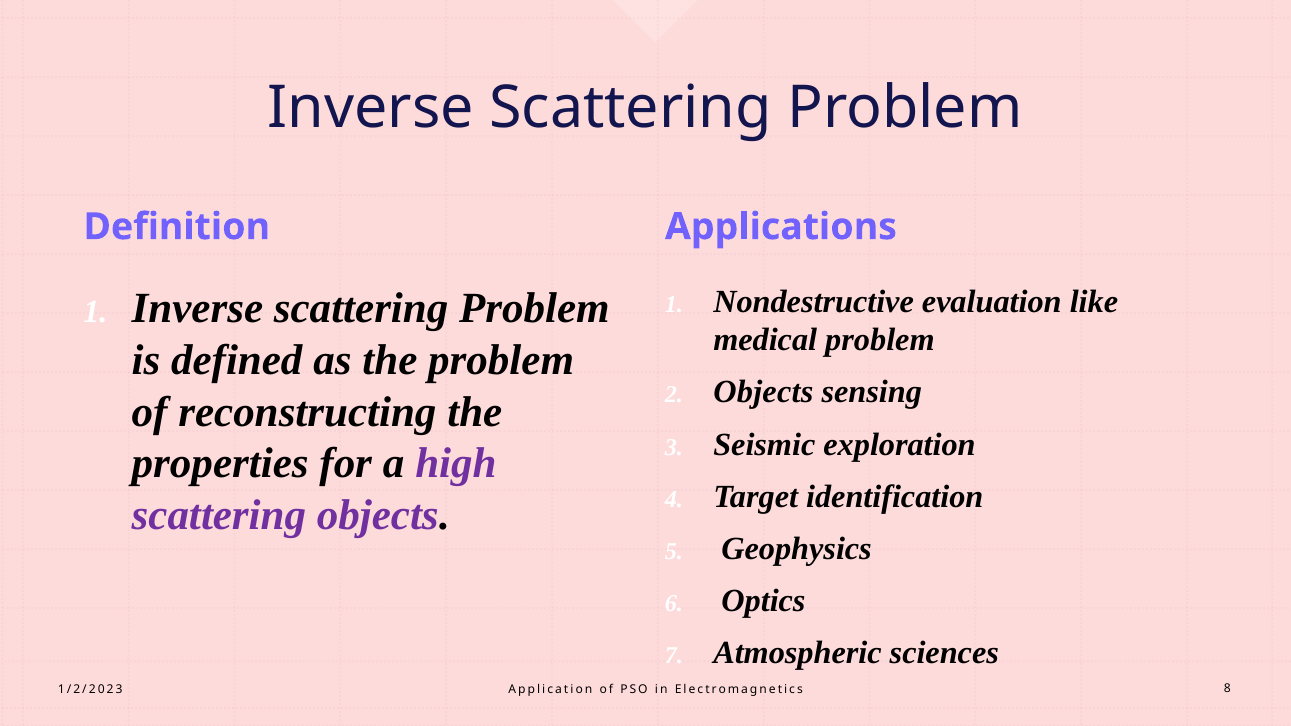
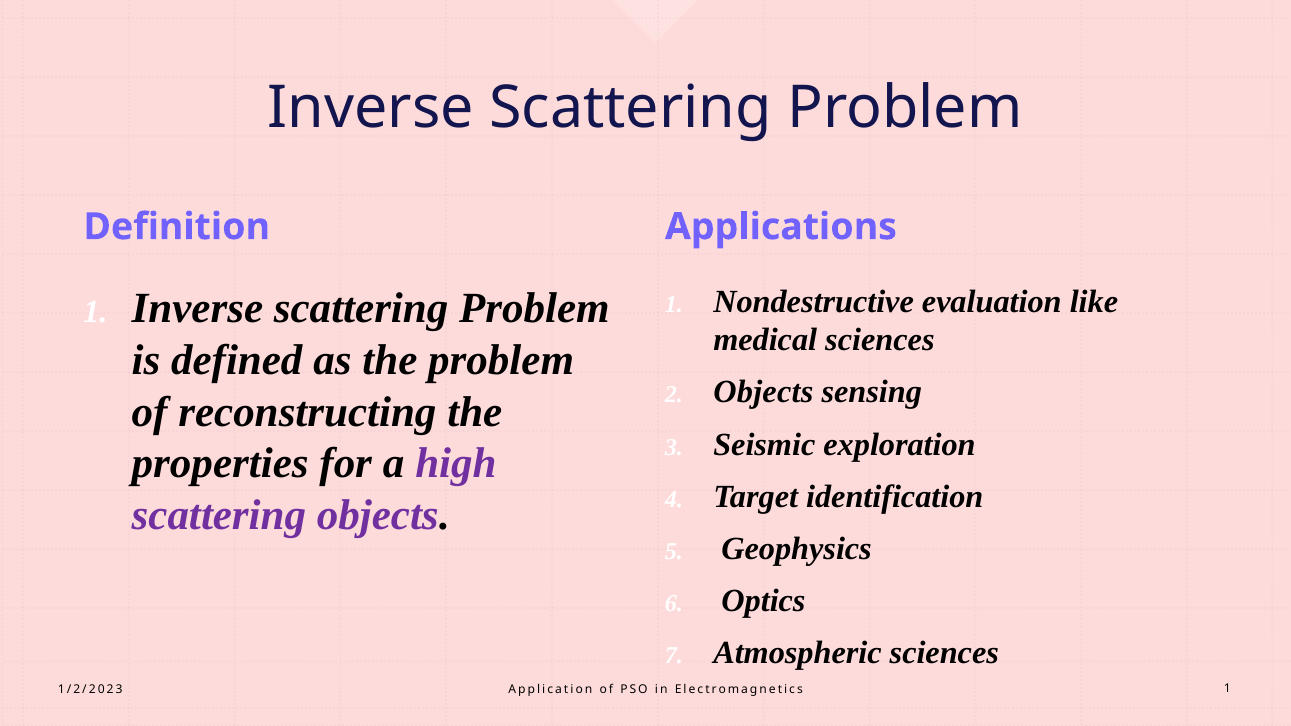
medical problem: problem -> sciences
Electromagnetics 8: 8 -> 1
